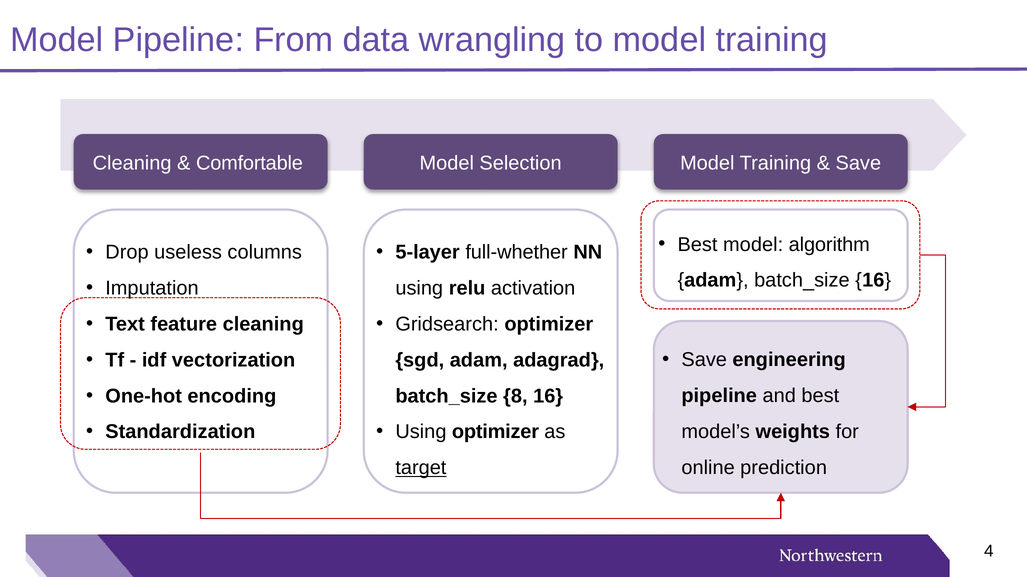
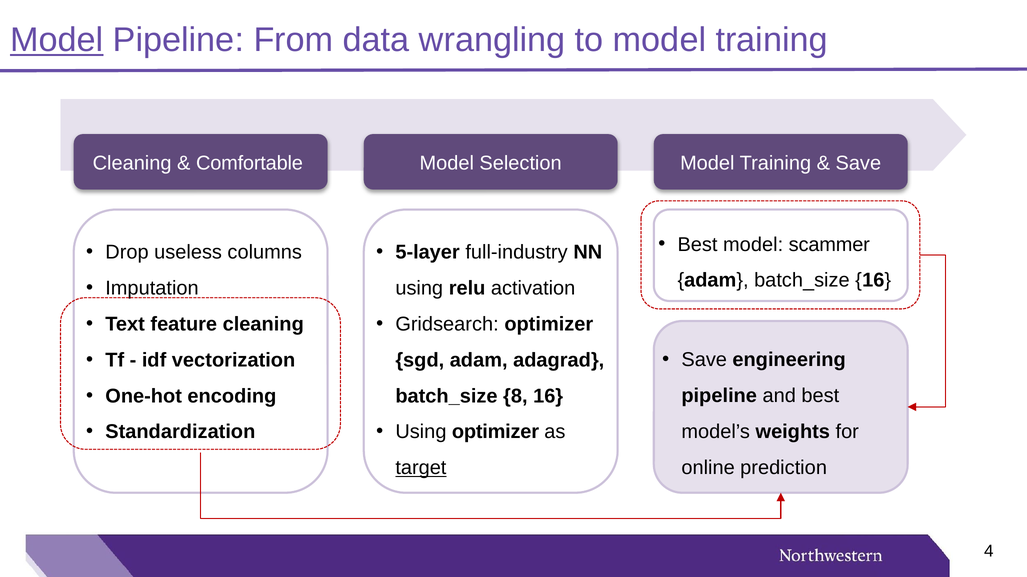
Model at (57, 40) underline: none -> present
algorithm: algorithm -> scammer
full-whether: full-whether -> full-industry
